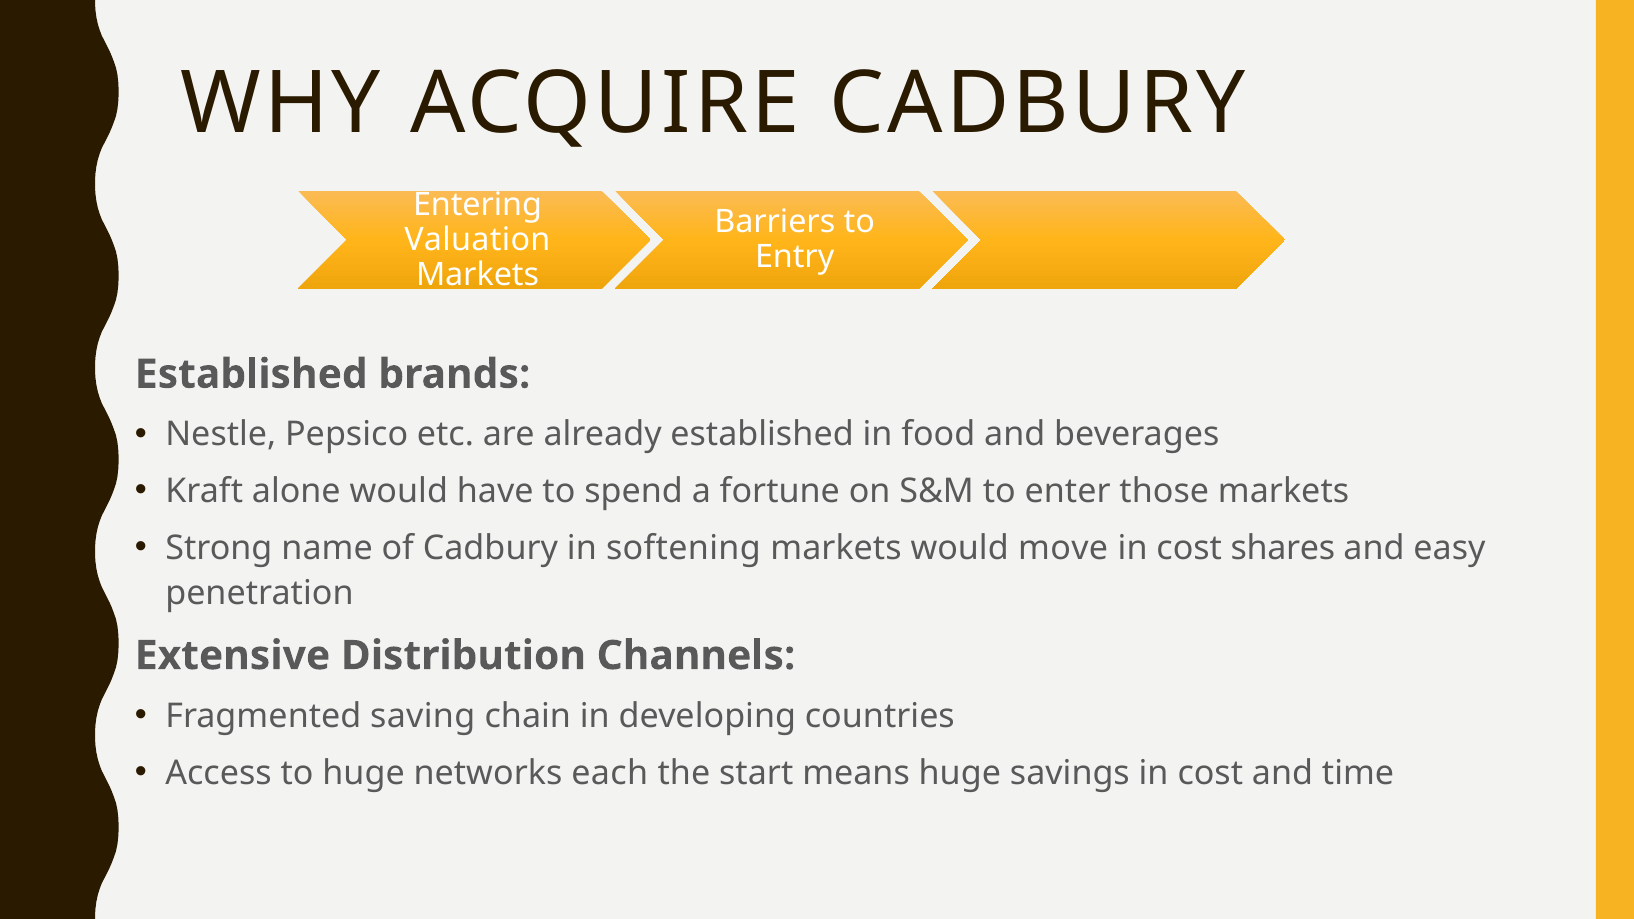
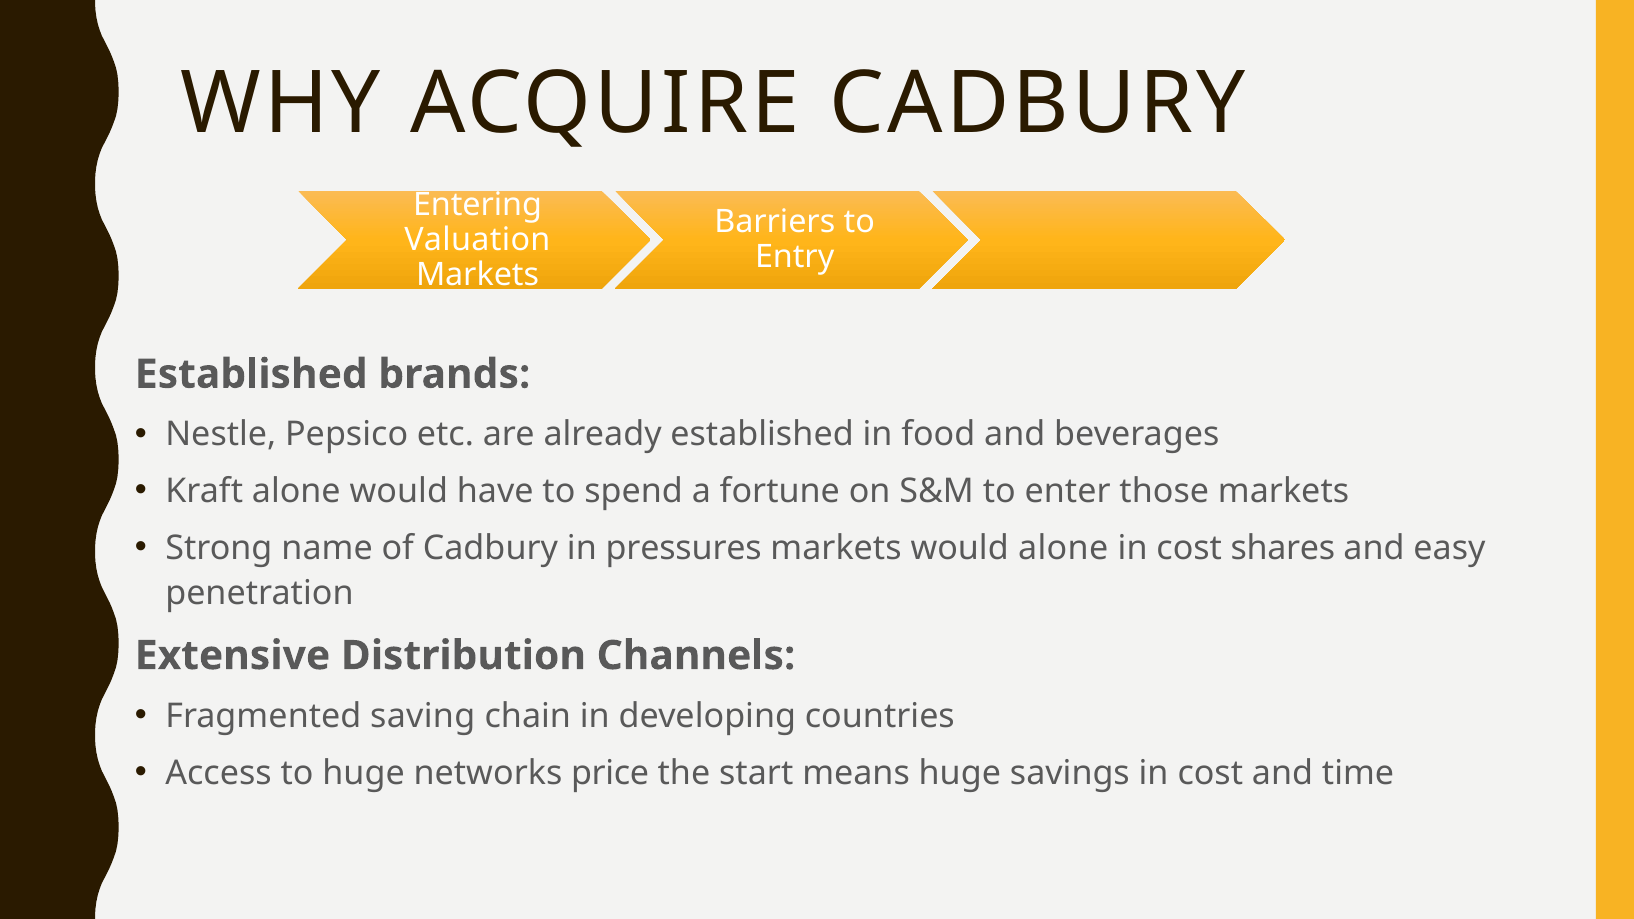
softening: softening -> pressures
would move: move -> alone
each: each -> price
